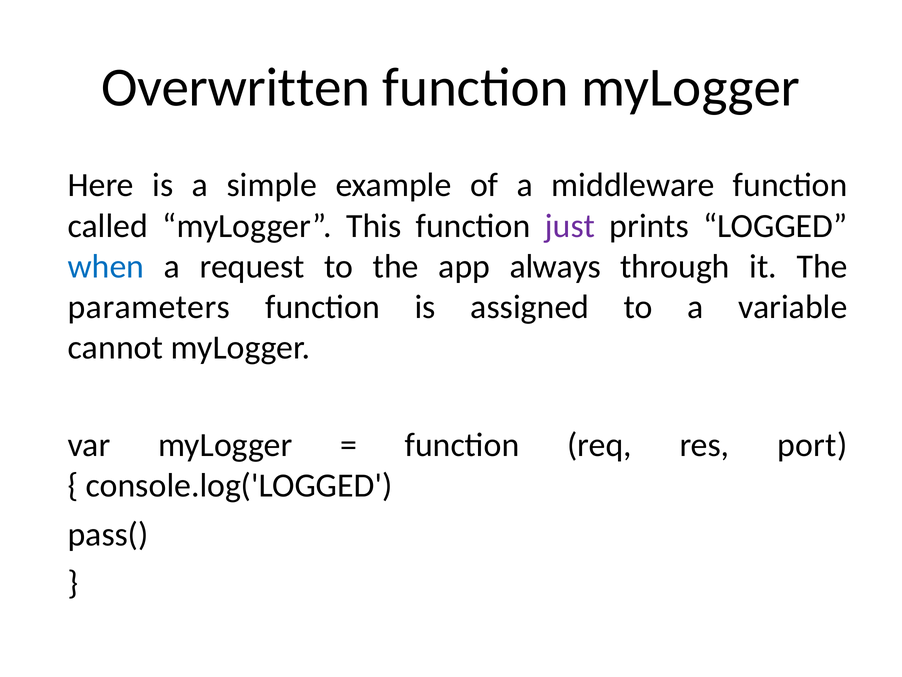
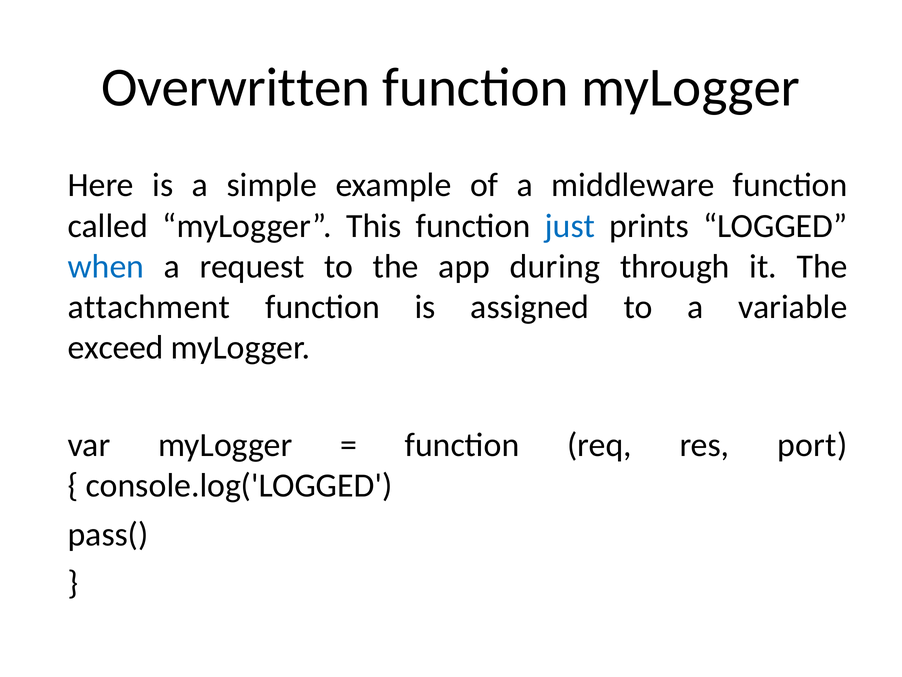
just colour: purple -> blue
always: always -> during
parameters: parameters -> attachment
cannot: cannot -> exceed
